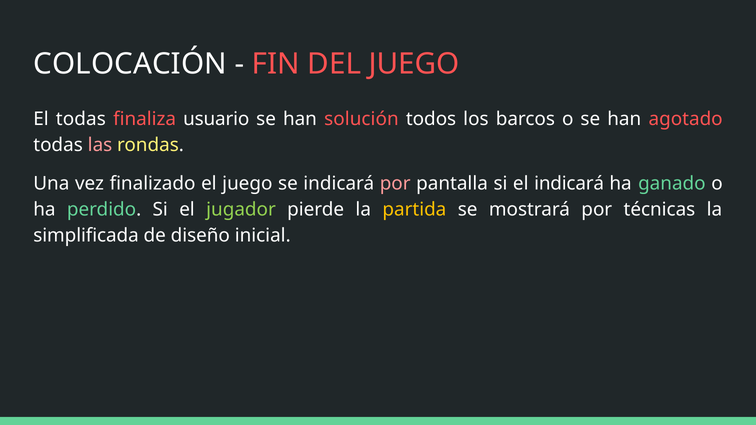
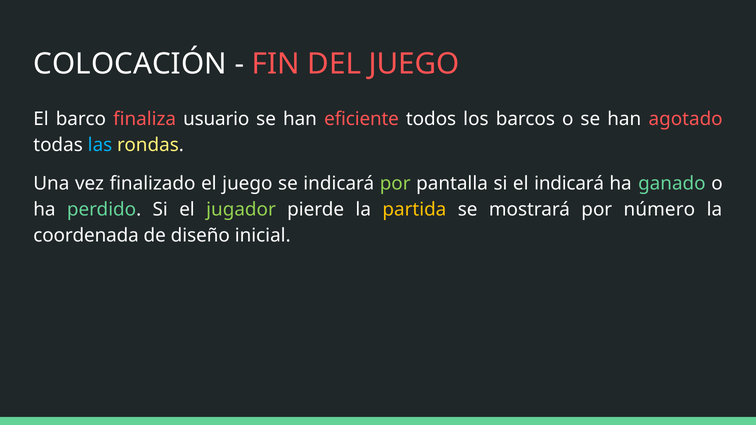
El todas: todas -> barco
solución: solución -> eficiente
las colour: pink -> light blue
por at (395, 184) colour: pink -> light green
técnicas: técnicas -> número
simplificada: simplificada -> coordenada
